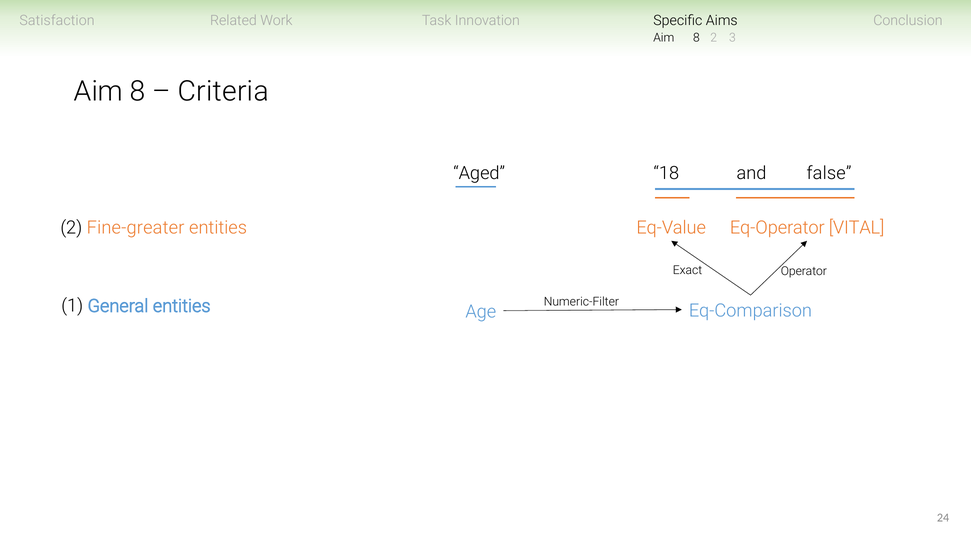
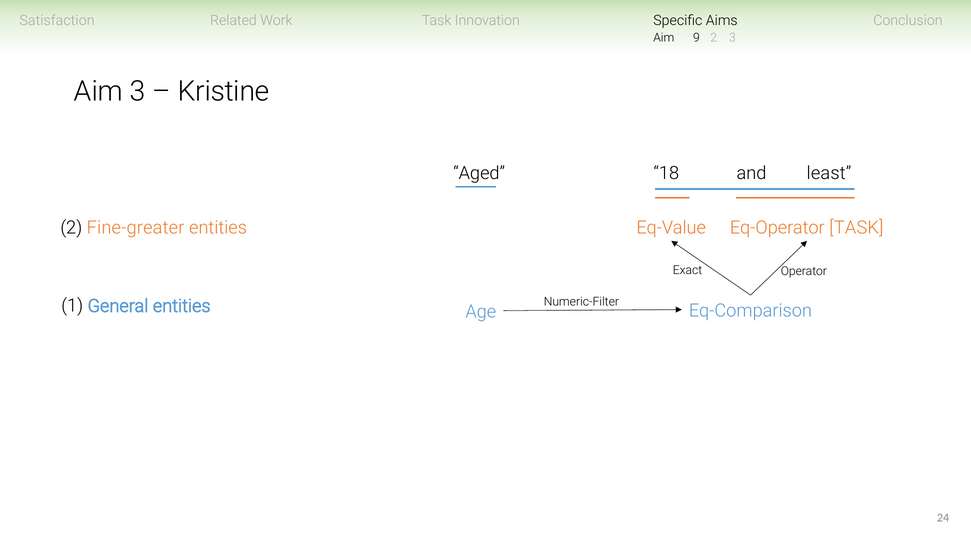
8 at (696, 38): 8 -> 9
8 at (138, 91): 8 -> 3
Criteria: Criteria -> Kristine
false: false -> least
Eq-Operator VITAL: VITAL -> TASK
